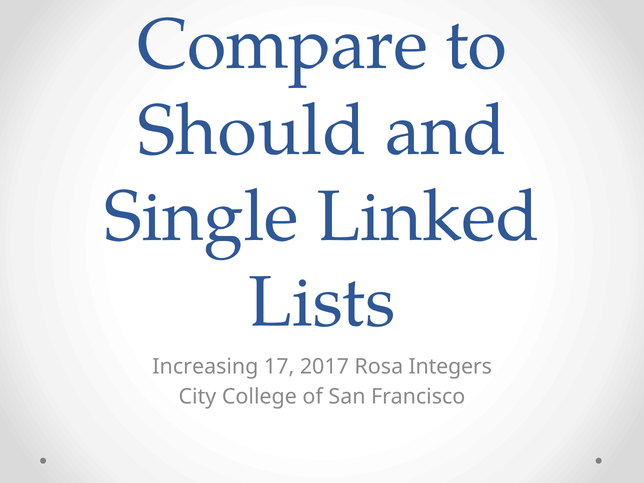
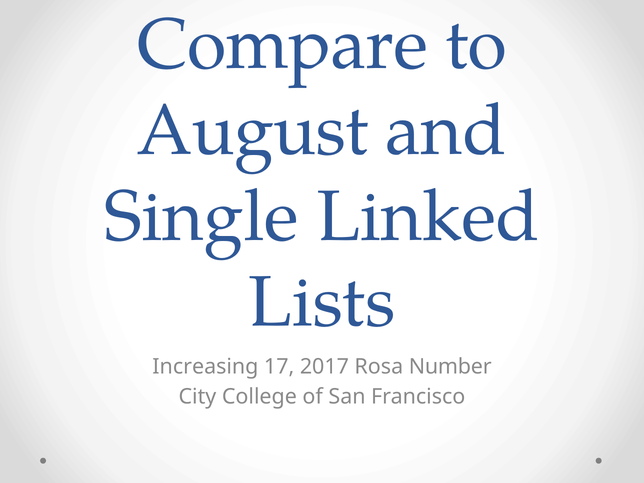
Should: Should -> August
Integers: Integers -> Number
